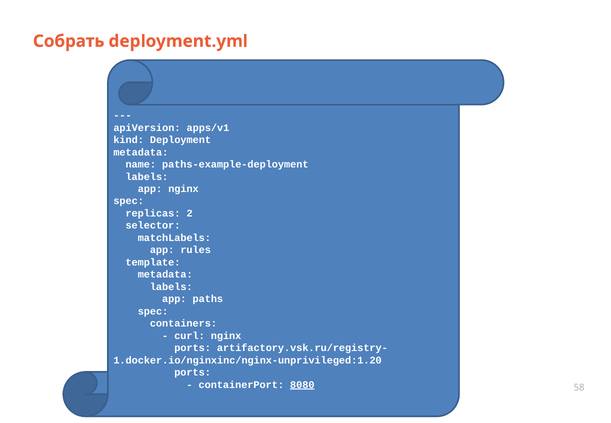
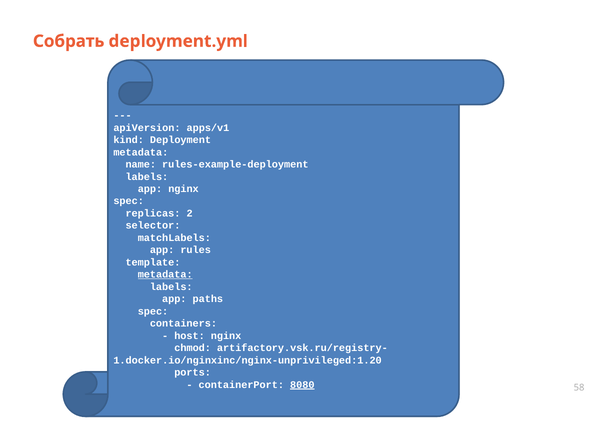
paths-example-deployment: paths-example-deployment -> rules-example-deployment
metadata at (165, 275) underline: none -> present
curl: curl -> host
ports at (193, 348): ports -> chmod
